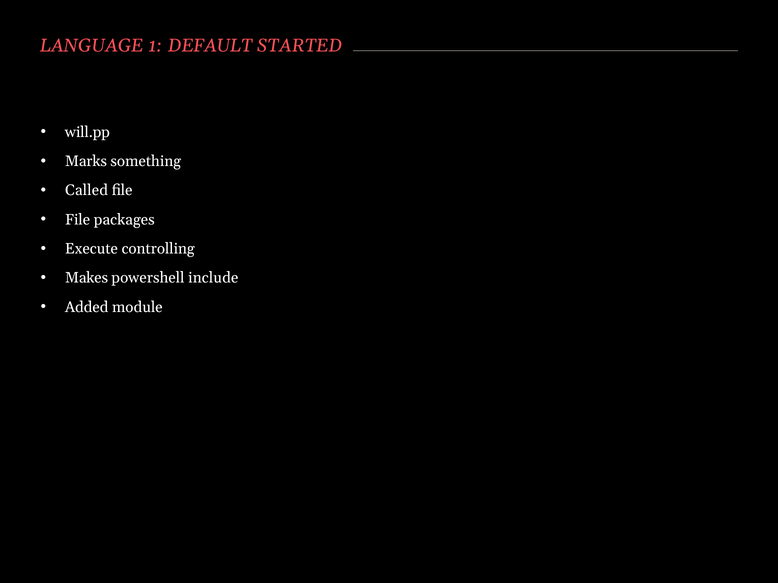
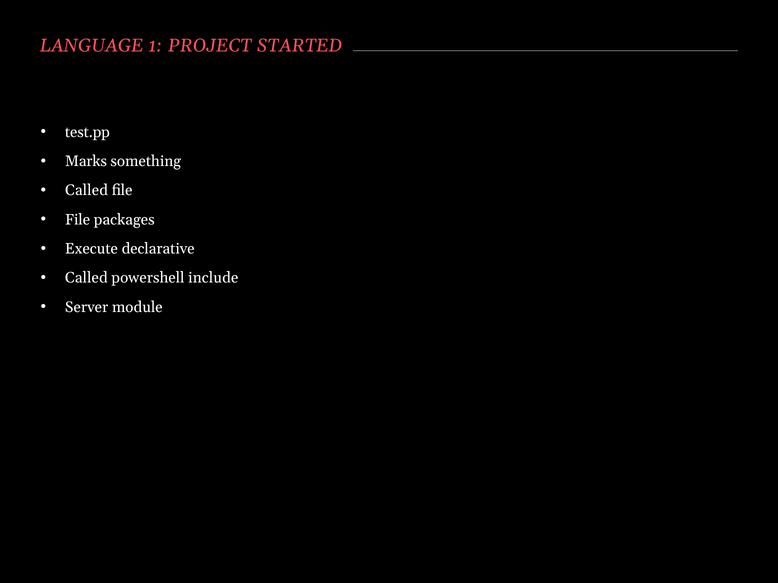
DEFAULT: DEFAULT -> PROJECT
will.pp: will.pp -> test.pp
controlling: controlling -> declarative
Makes at (87, 278): Makes -> Called
Added: Added -> Server
